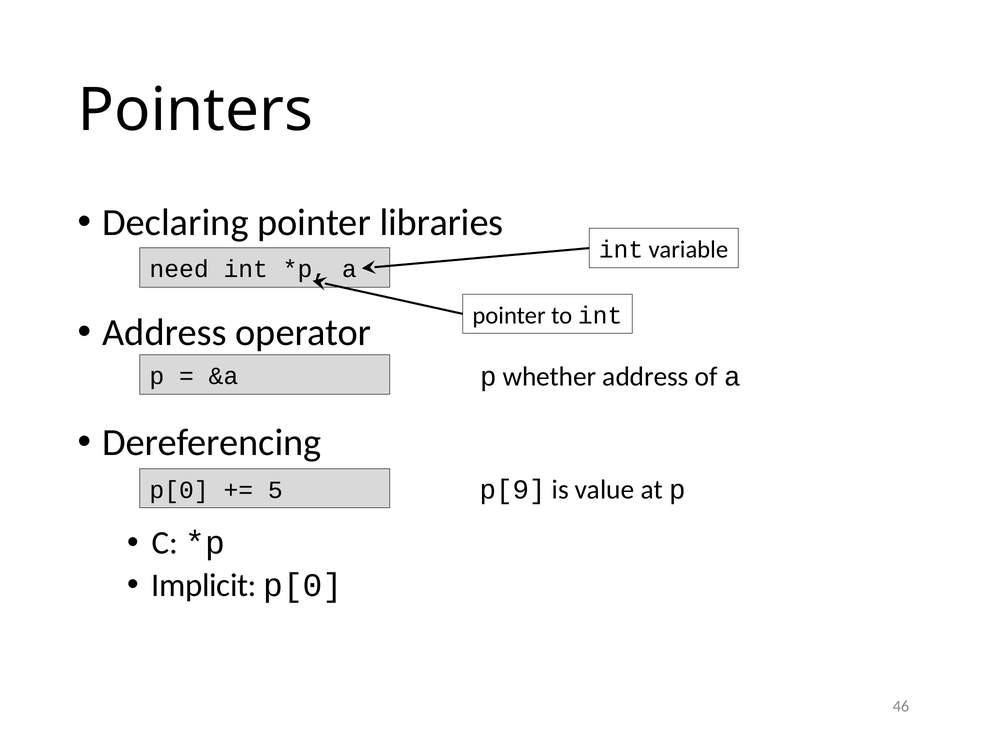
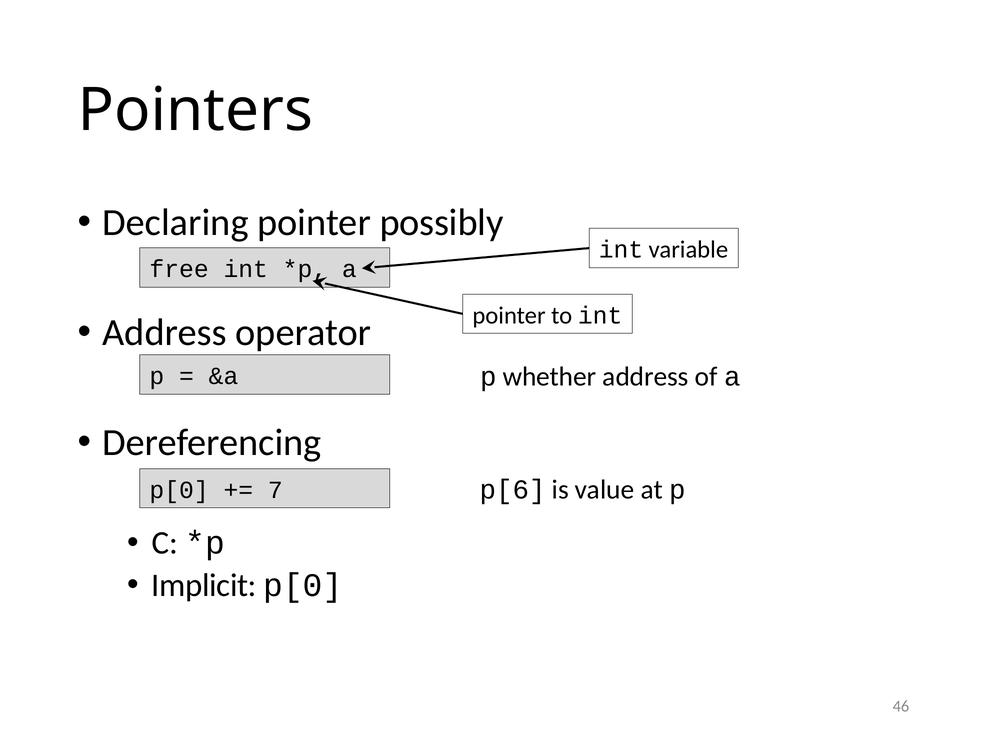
libraries: libraries -> possibly
need: need -> free
p[9: p[9 -> p[6
5: 5 -> 7
